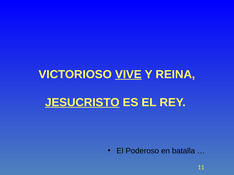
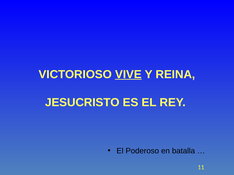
JESUCRISTO underline: present -> none
